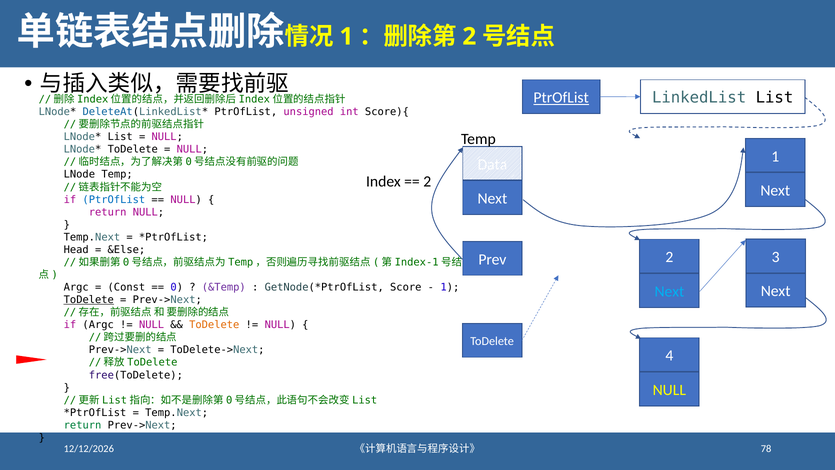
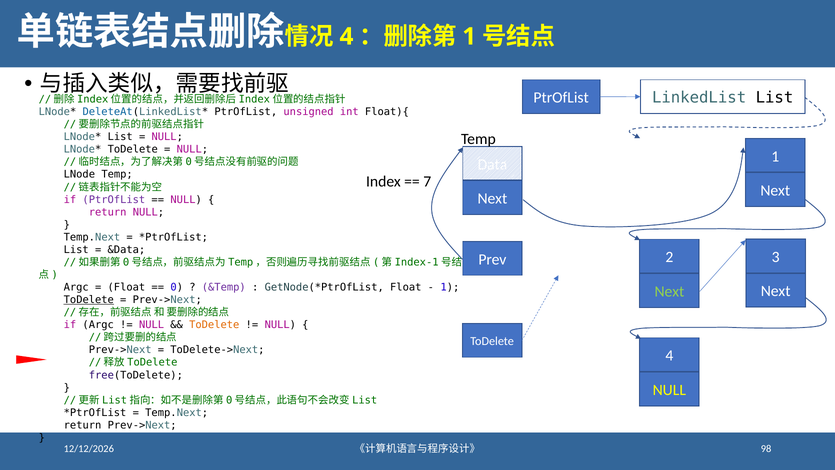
1 at (346, 36): 1 -> 4
2 at (469, 36): 2 -> 1
PtrOfList at (561, 98) underline: present -> none
Score){: Score){ -> Float){
2 at (427, 182): 2 -> 7
PtrOfList at (114, 199) colour: blue -> purple
Head at (76, 250): Head -> List
&Else: &Else -> &Data
Const at (126, 287): Const -> Float
Score at (406, 287): Score -> Float
Next at (669, 291) colour: light blue -> light green
return at (83, 425) colour: green -> black
78: 78 -> 98
